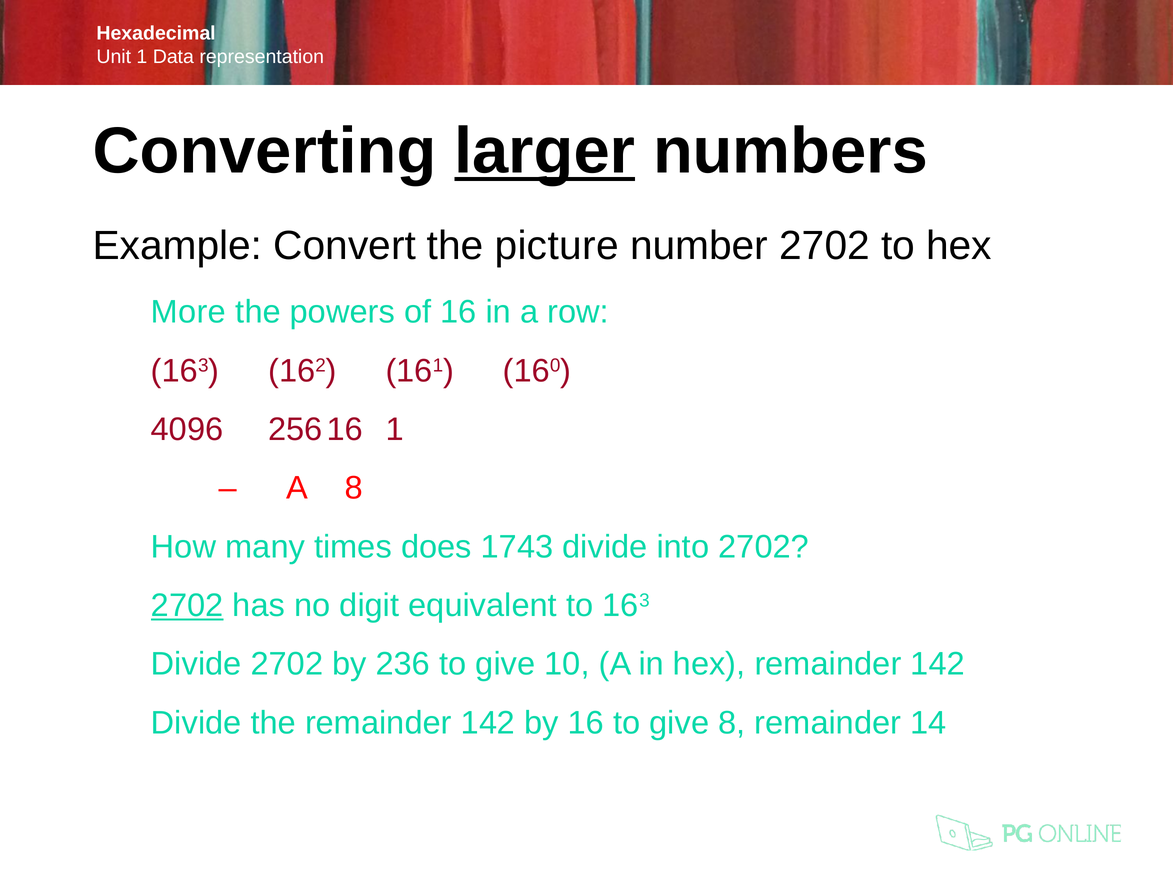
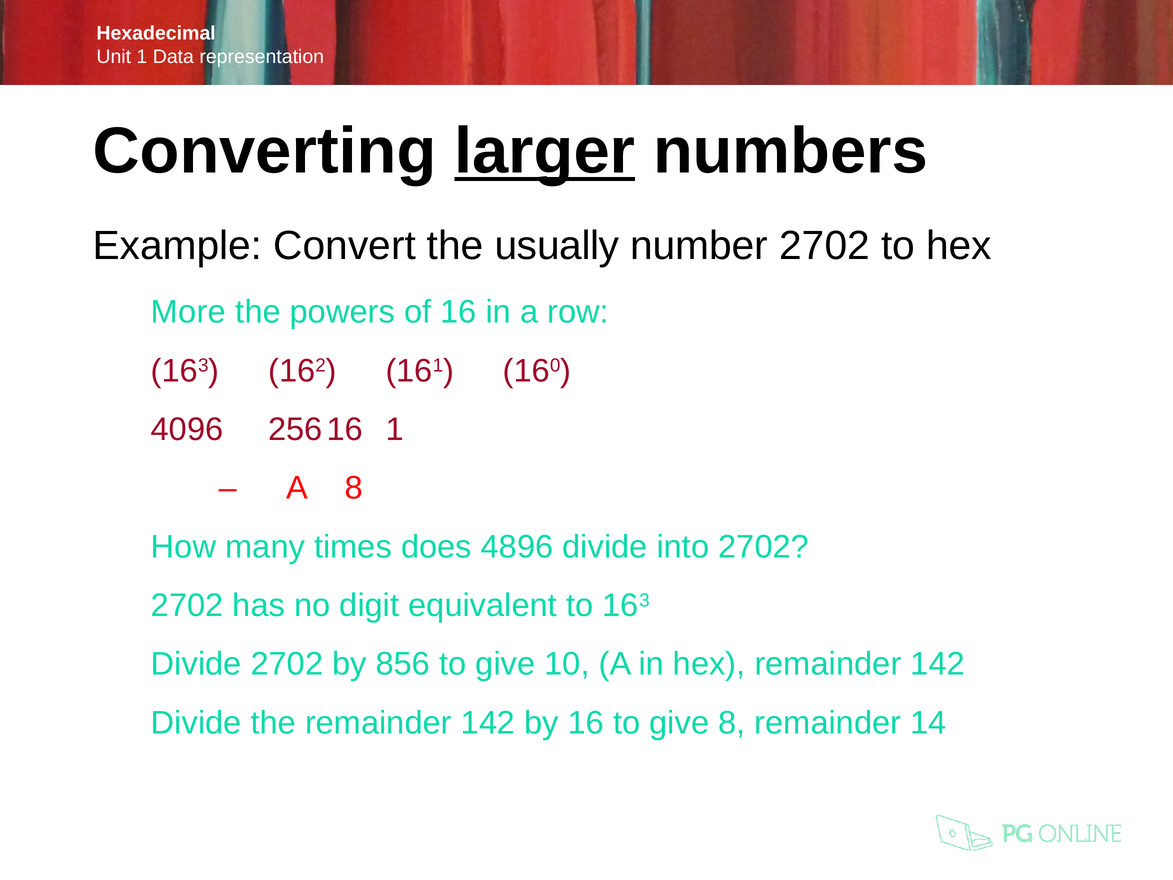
picture: picture -> usually
1743: 1743 -> 4896
2702 at (187, 605) underline: present -> none
236: 236 -> 856
